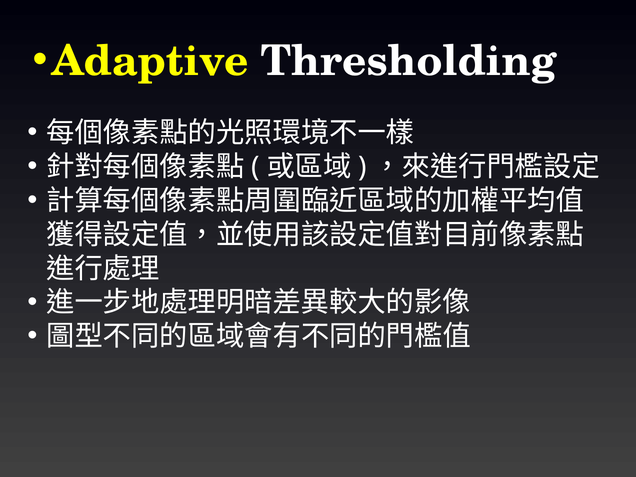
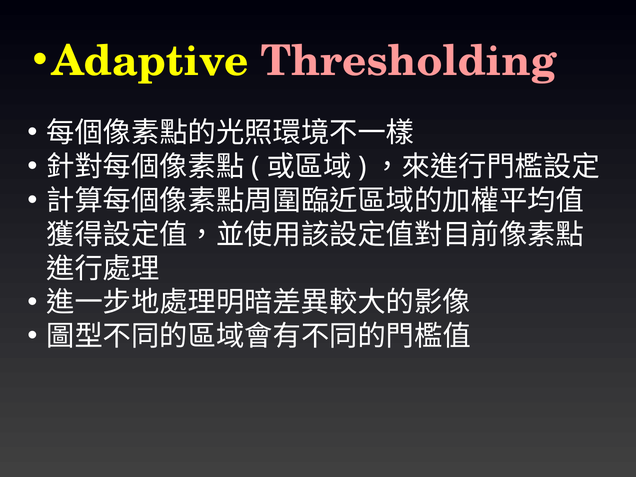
Thresholding colour: white -> pink
